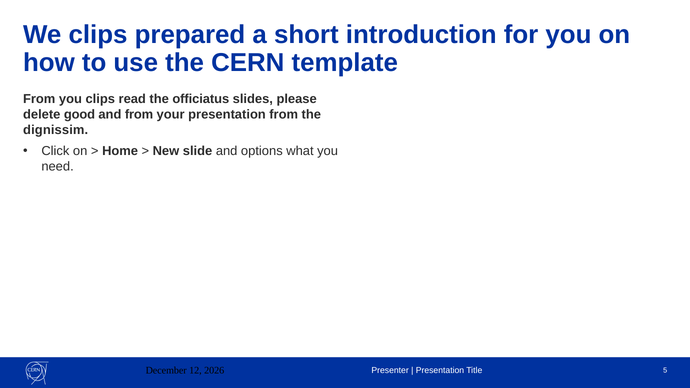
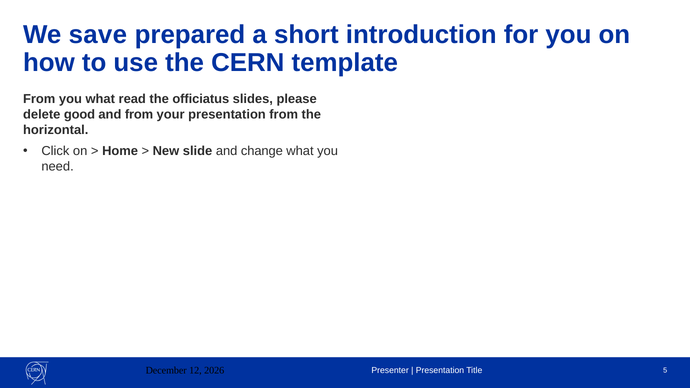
We clips: clips -> save
you clips: clips -> what
dignissim: dignissim -> horizontal
options: options -> change
